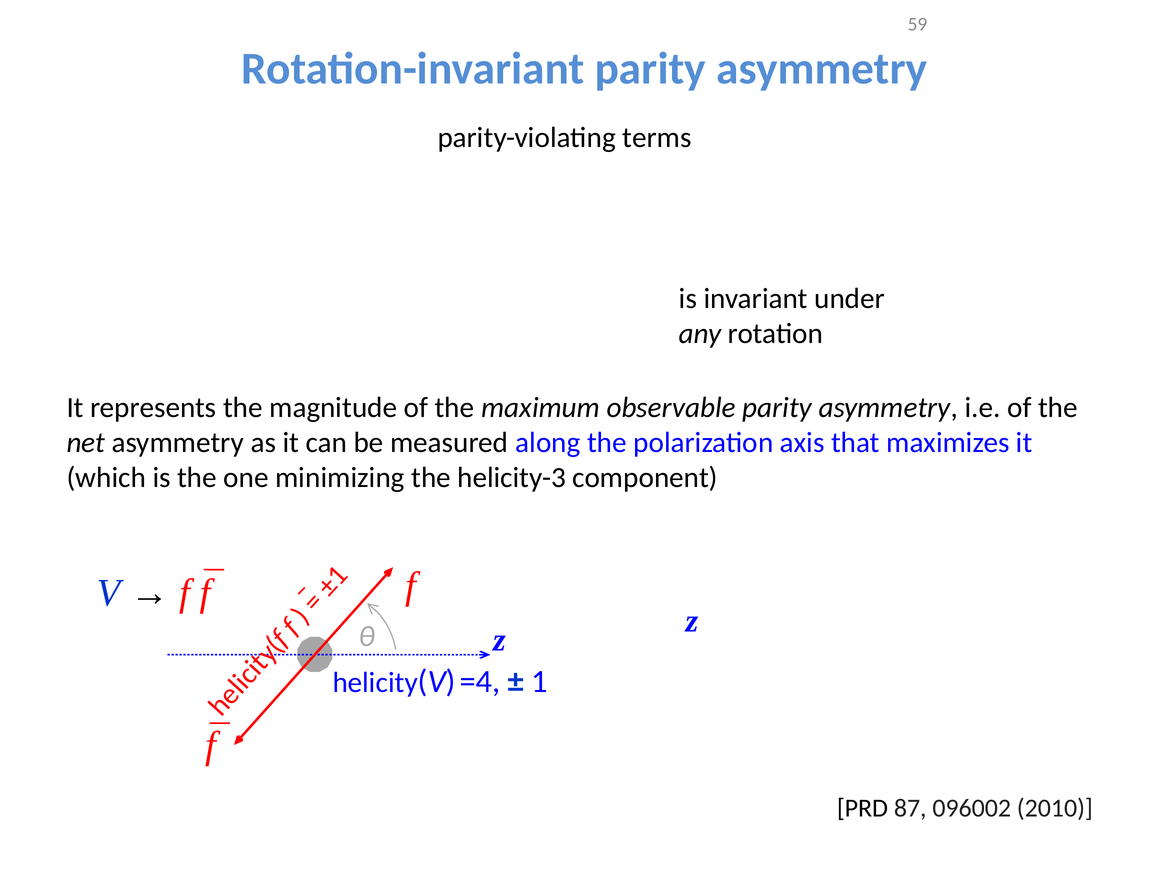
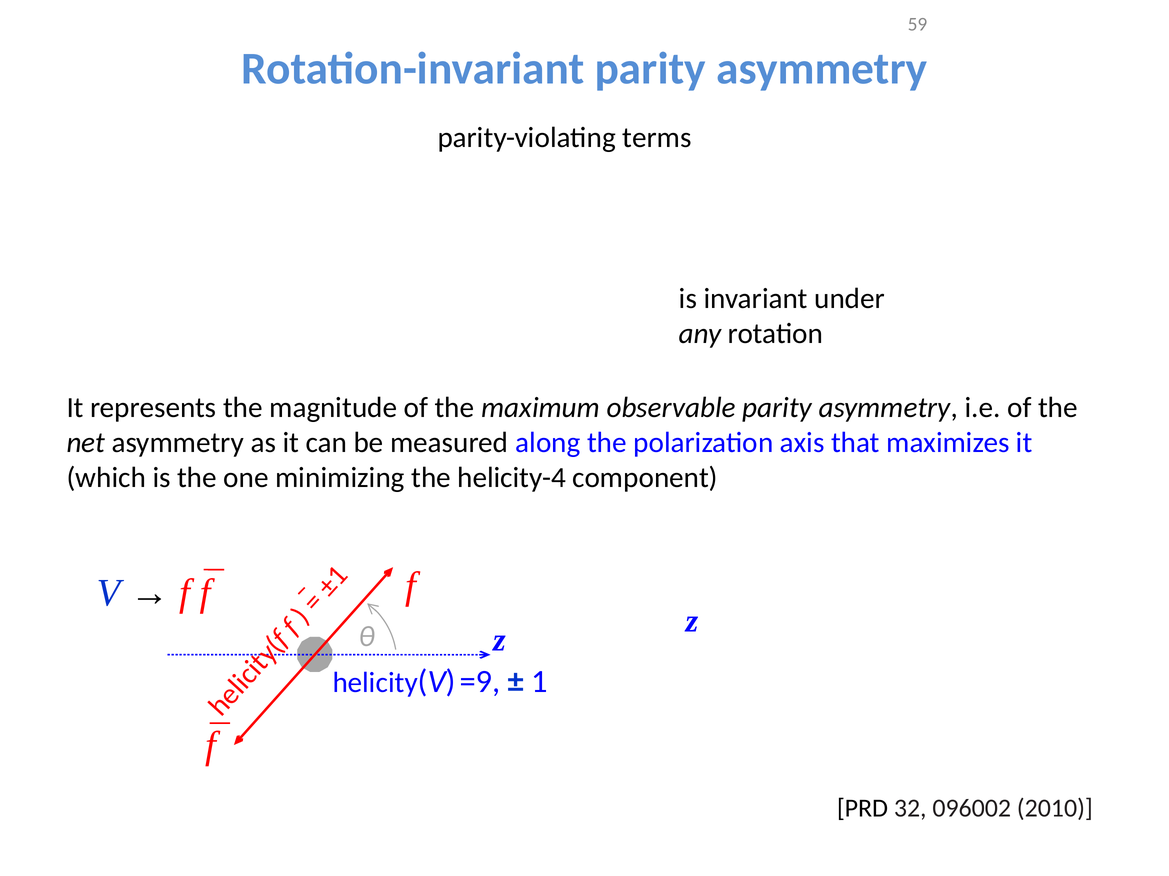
helicity-3: helicity-3 -> helicity-4
=4: =4 -> =9
87: 87 -> 32
